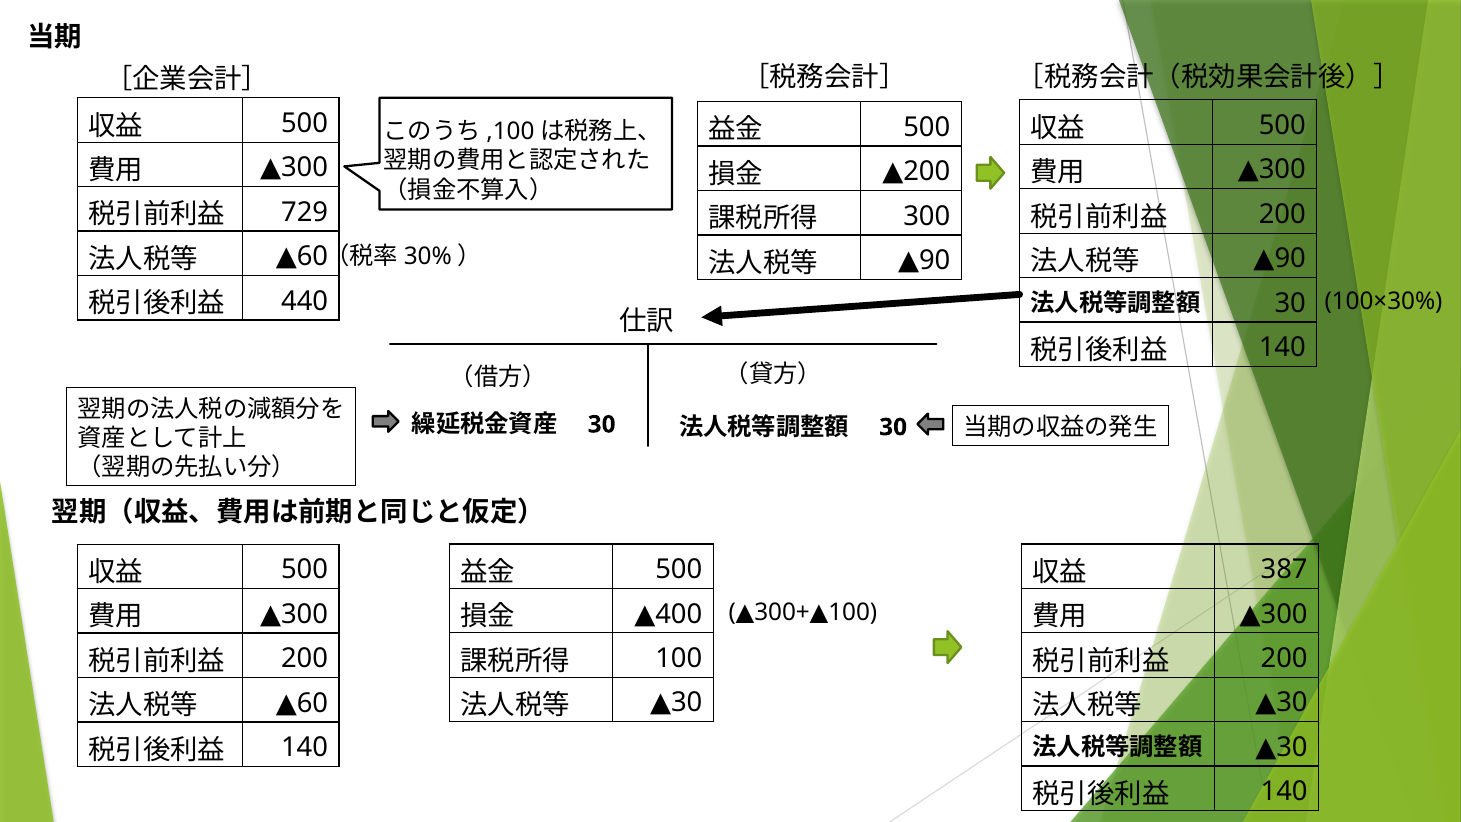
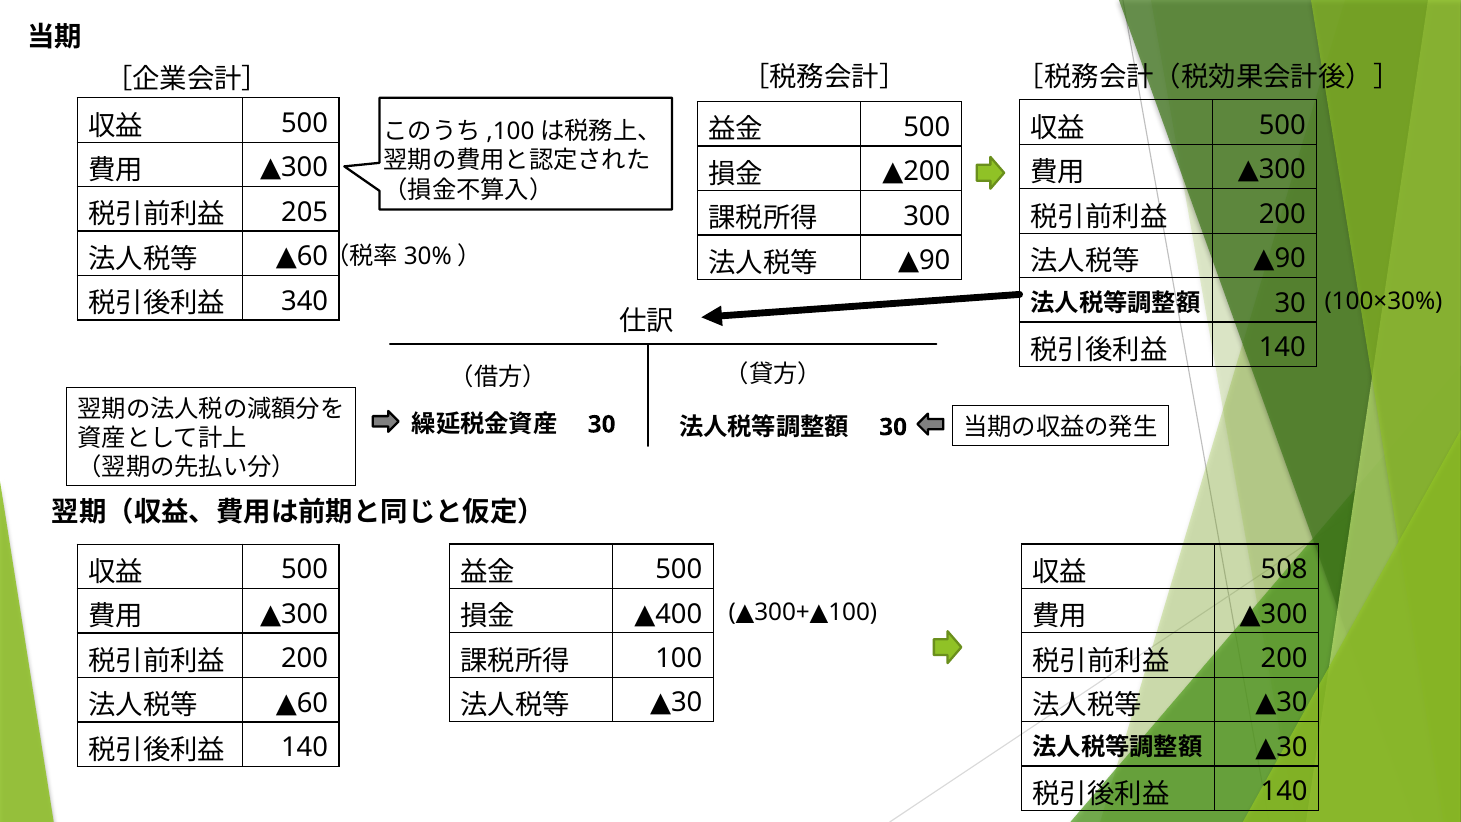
729: 729 -> 205
440: 440 -> 340
387: 387 -> 508
